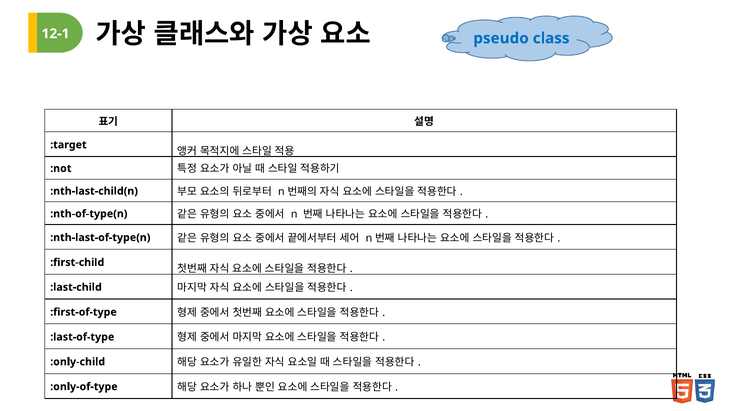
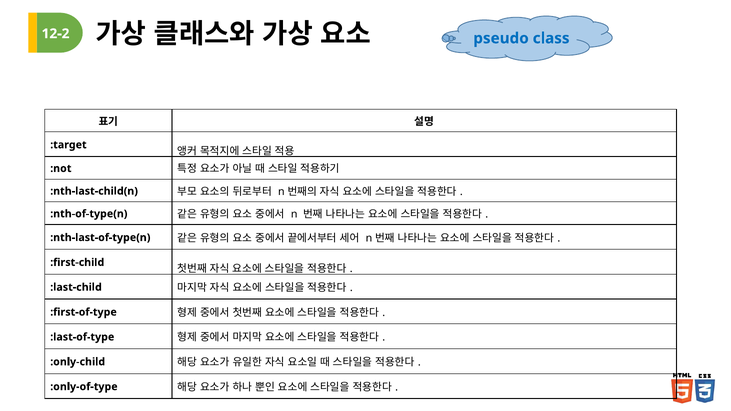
12-1: 12-1 -> 12-2
